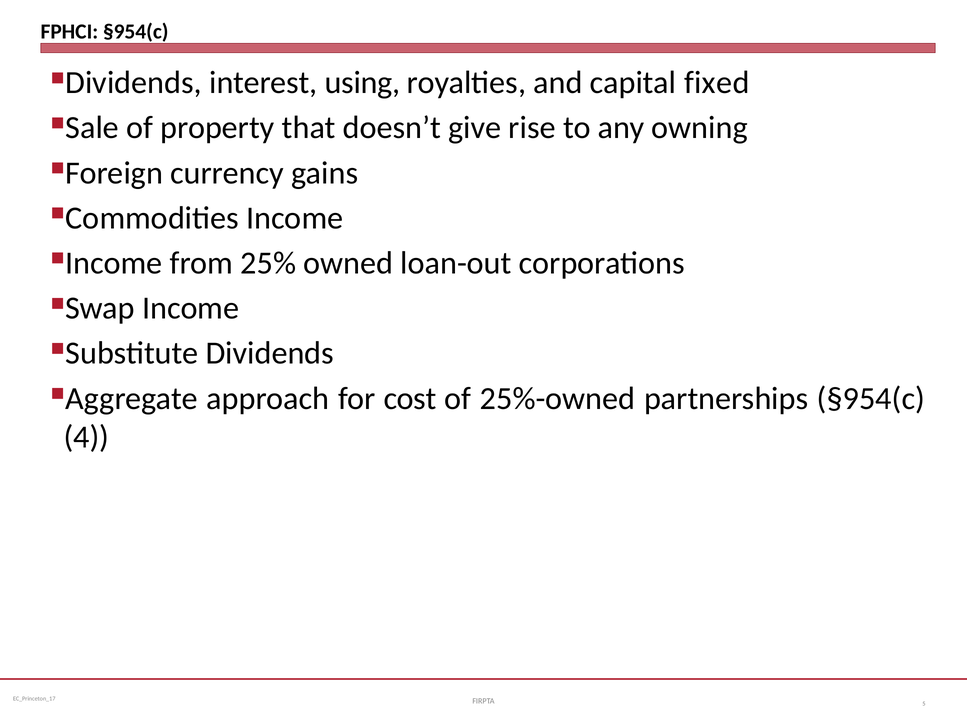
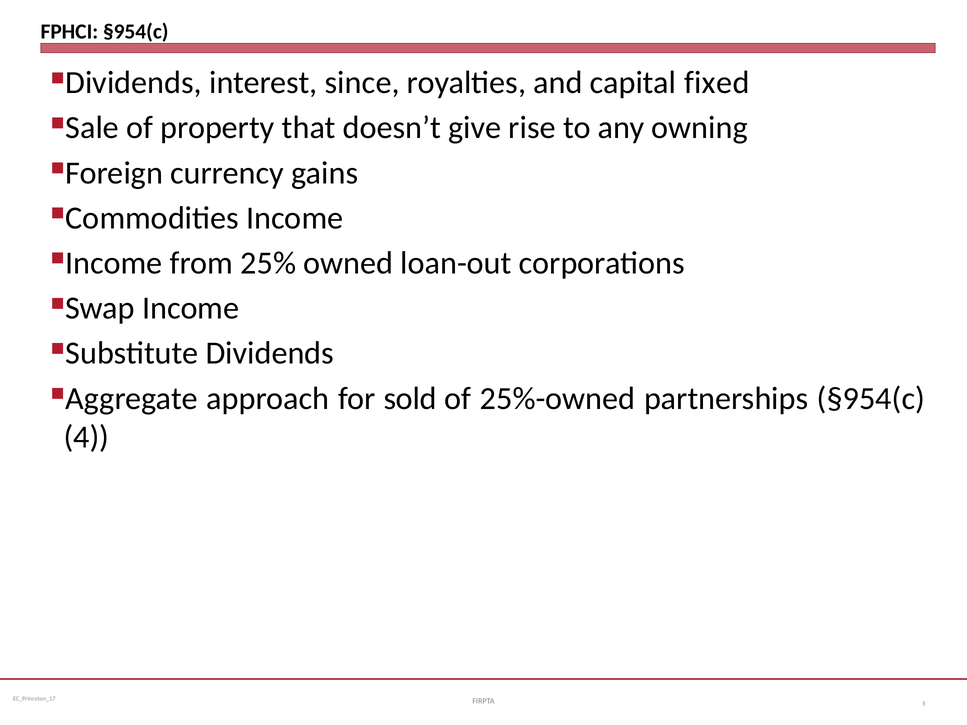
using: using -> since
cost: cost -> sold
